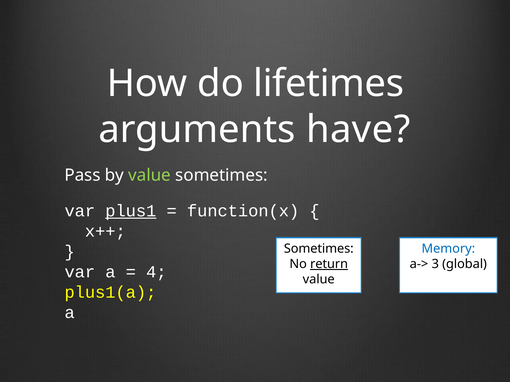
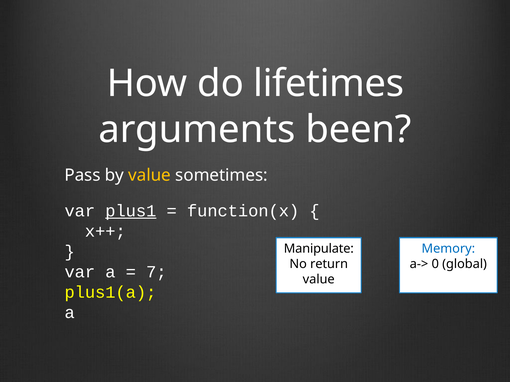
have: have -> been
value at (150, 175) colour: light green -> yellow
Sometimes at (319, 249): Sometimes -> Manipulate
return underline: present -> none
3: 3 -> 0
4: 4 -> 7
